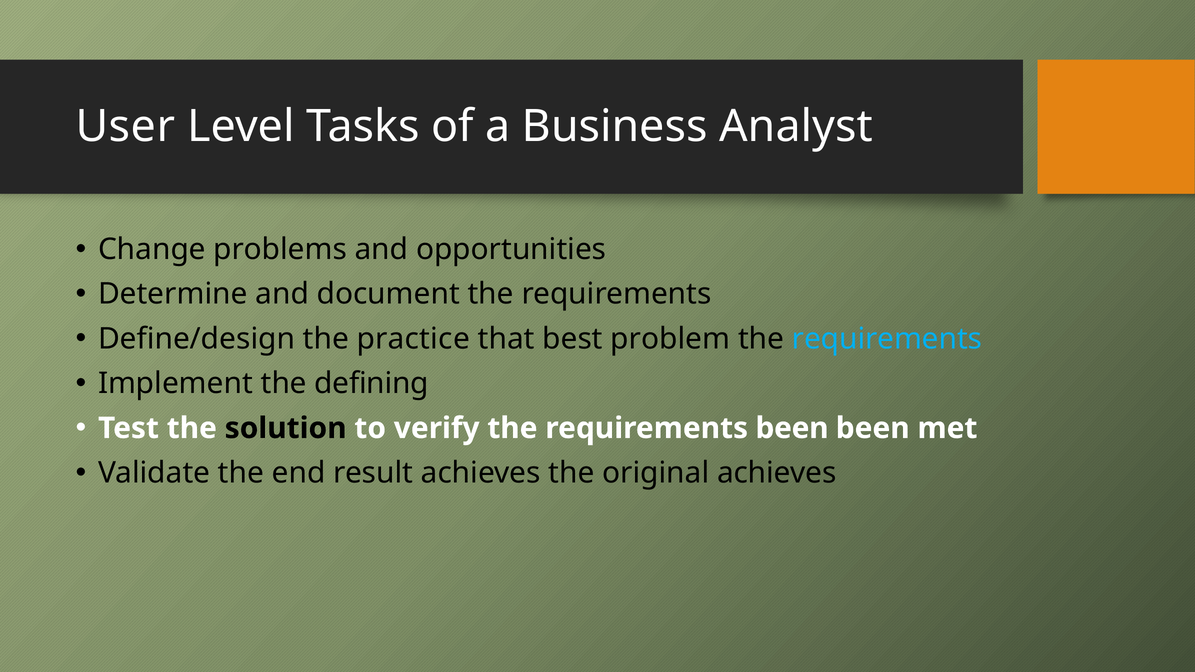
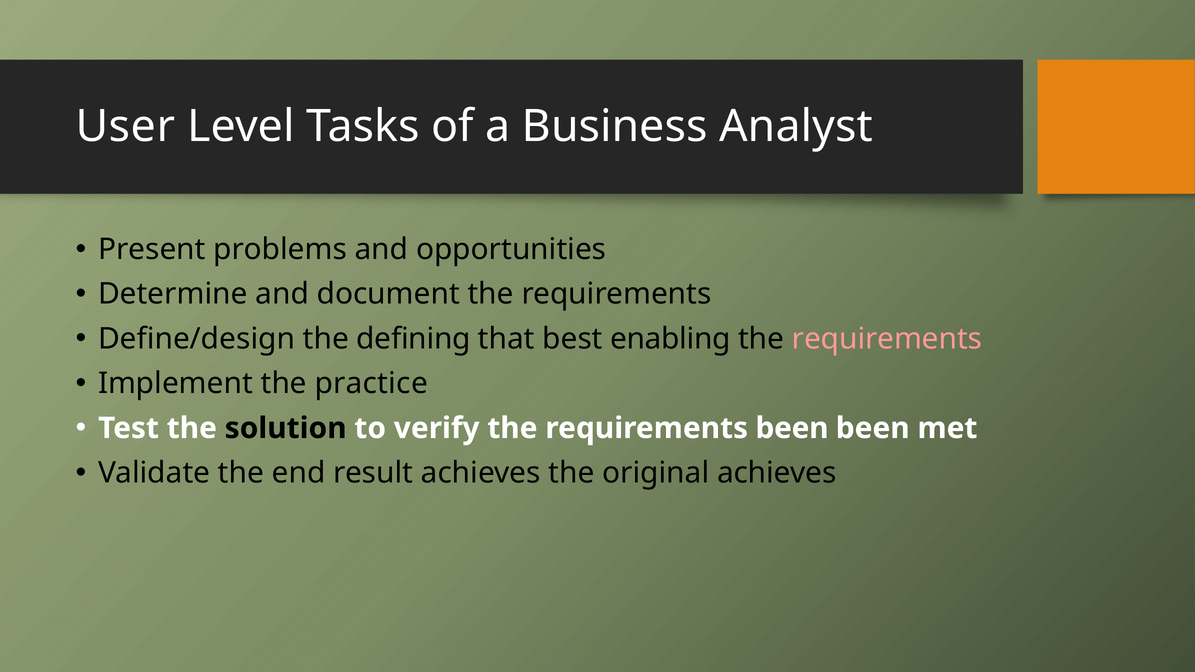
Change: Change -> Present
practice: practice -> defining
problem: problem -> enabling
requirements at (887, 339) colour: light blue -> pink
defining: defining -> practice
